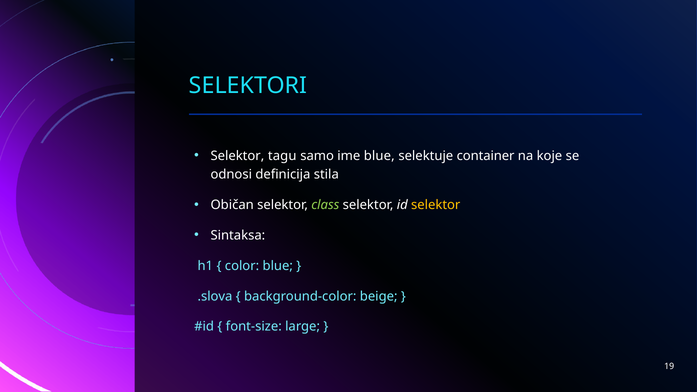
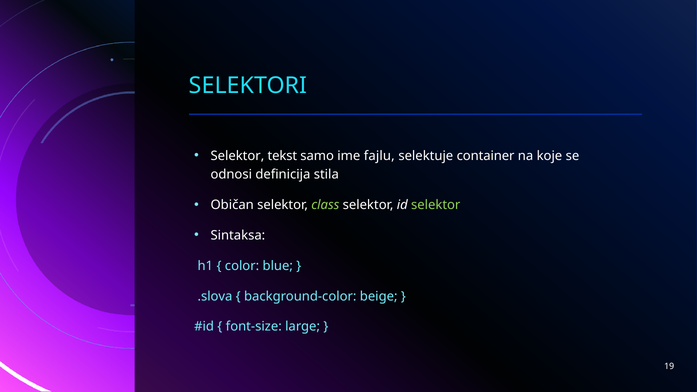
tagu: tagu -> tekst
ime blue: blue -> fajlu
selektor at (436, 205) colour: yellow -> light green
